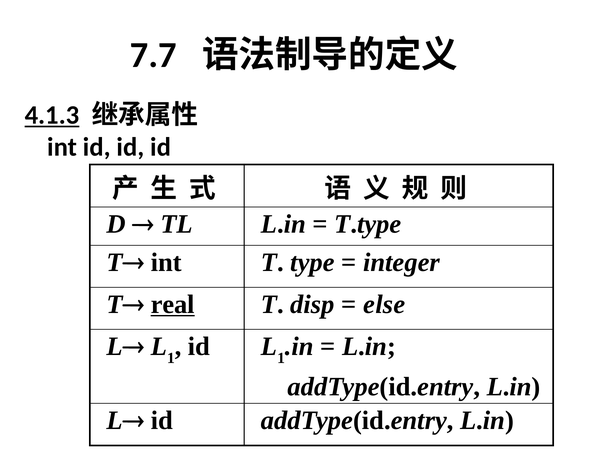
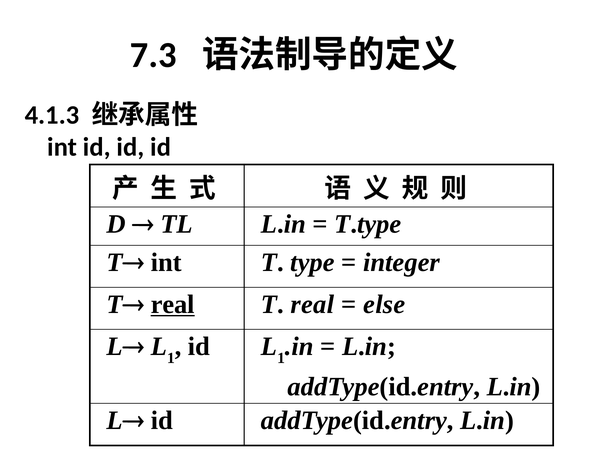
7.7: 7.7 -> 7.3
4.1.3 underline: present -> none
T disp: disp -> real
